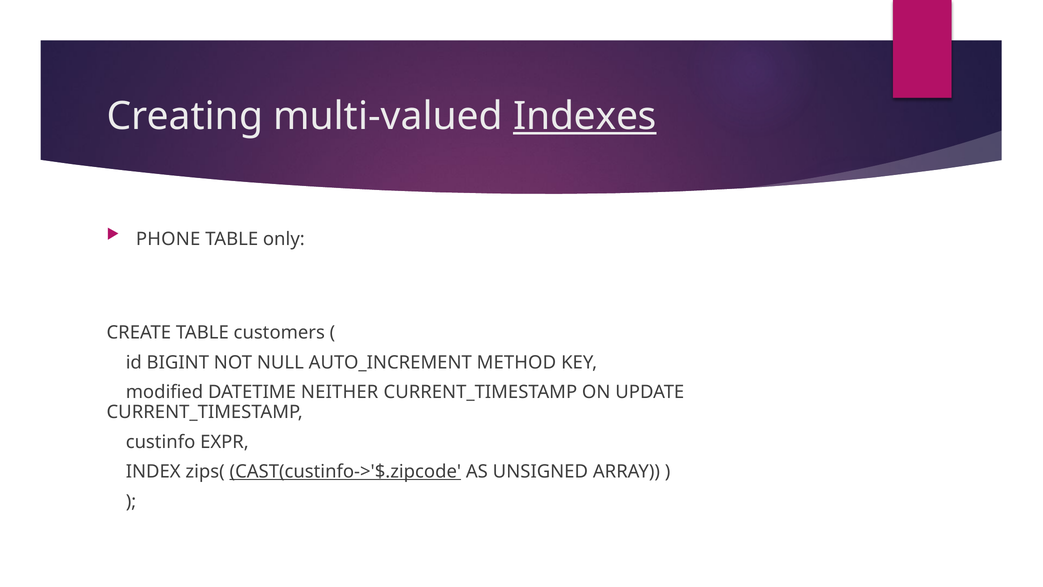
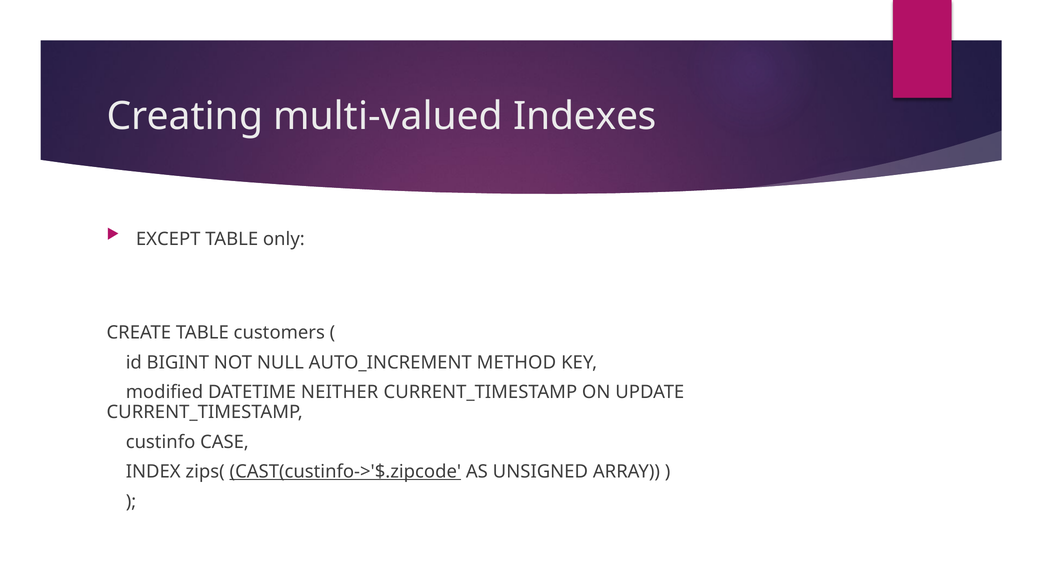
Indexes underline: present -> none
PHONE: PHONE -> EXCEPT
EXPR: EXPR -> CASE
